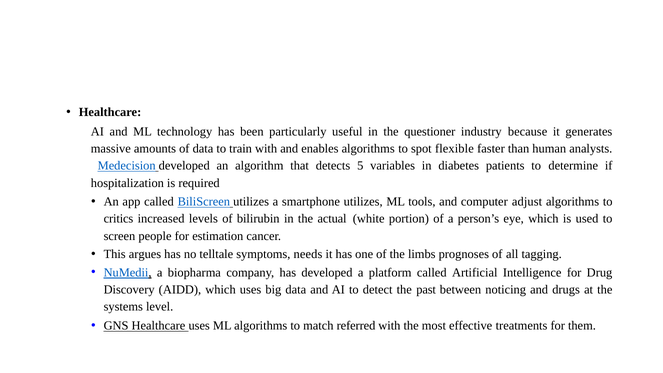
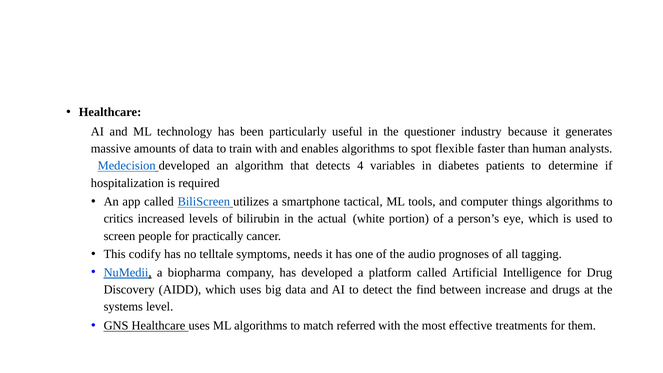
5: 5 -> 4
smartphone utilizes: utilizes -> tactical
adjust: adjust -> things
estimation: estimation -> practically
argues: argues -> codify
limbs: limbs -> audio
past: past -> find
noticing: noticing -> increase
